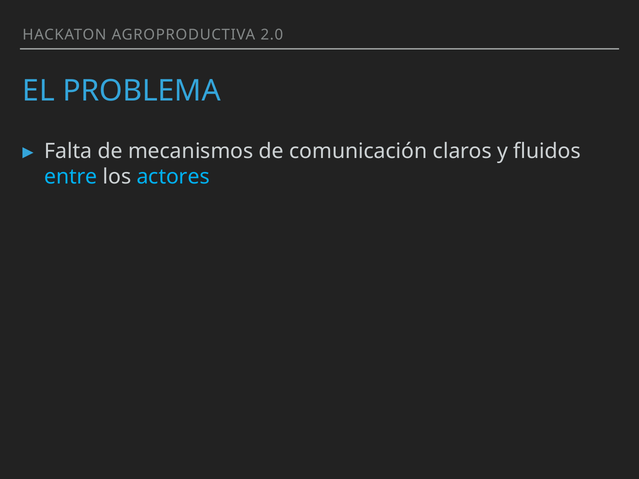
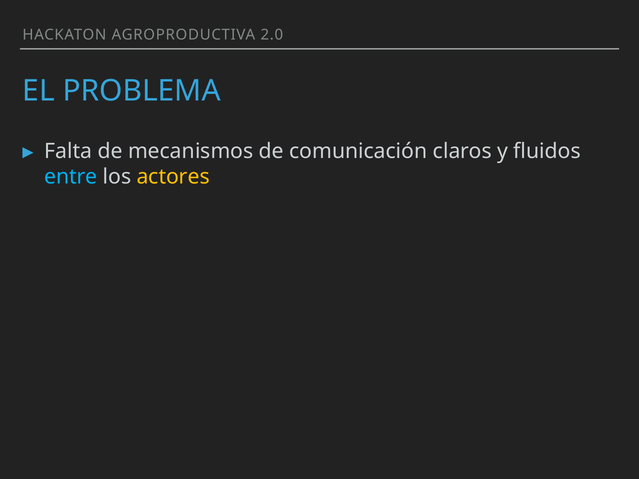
actores colour: light blue -> yellow
